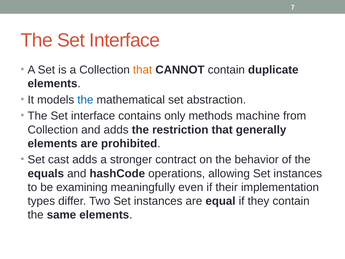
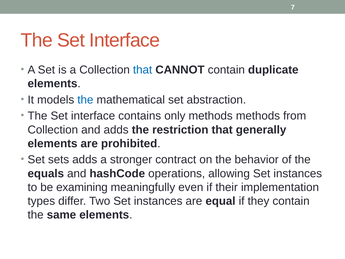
that at (143, 70) colour: orange -> blue
methods machine: machine -> methods
cast: cast -> sets
